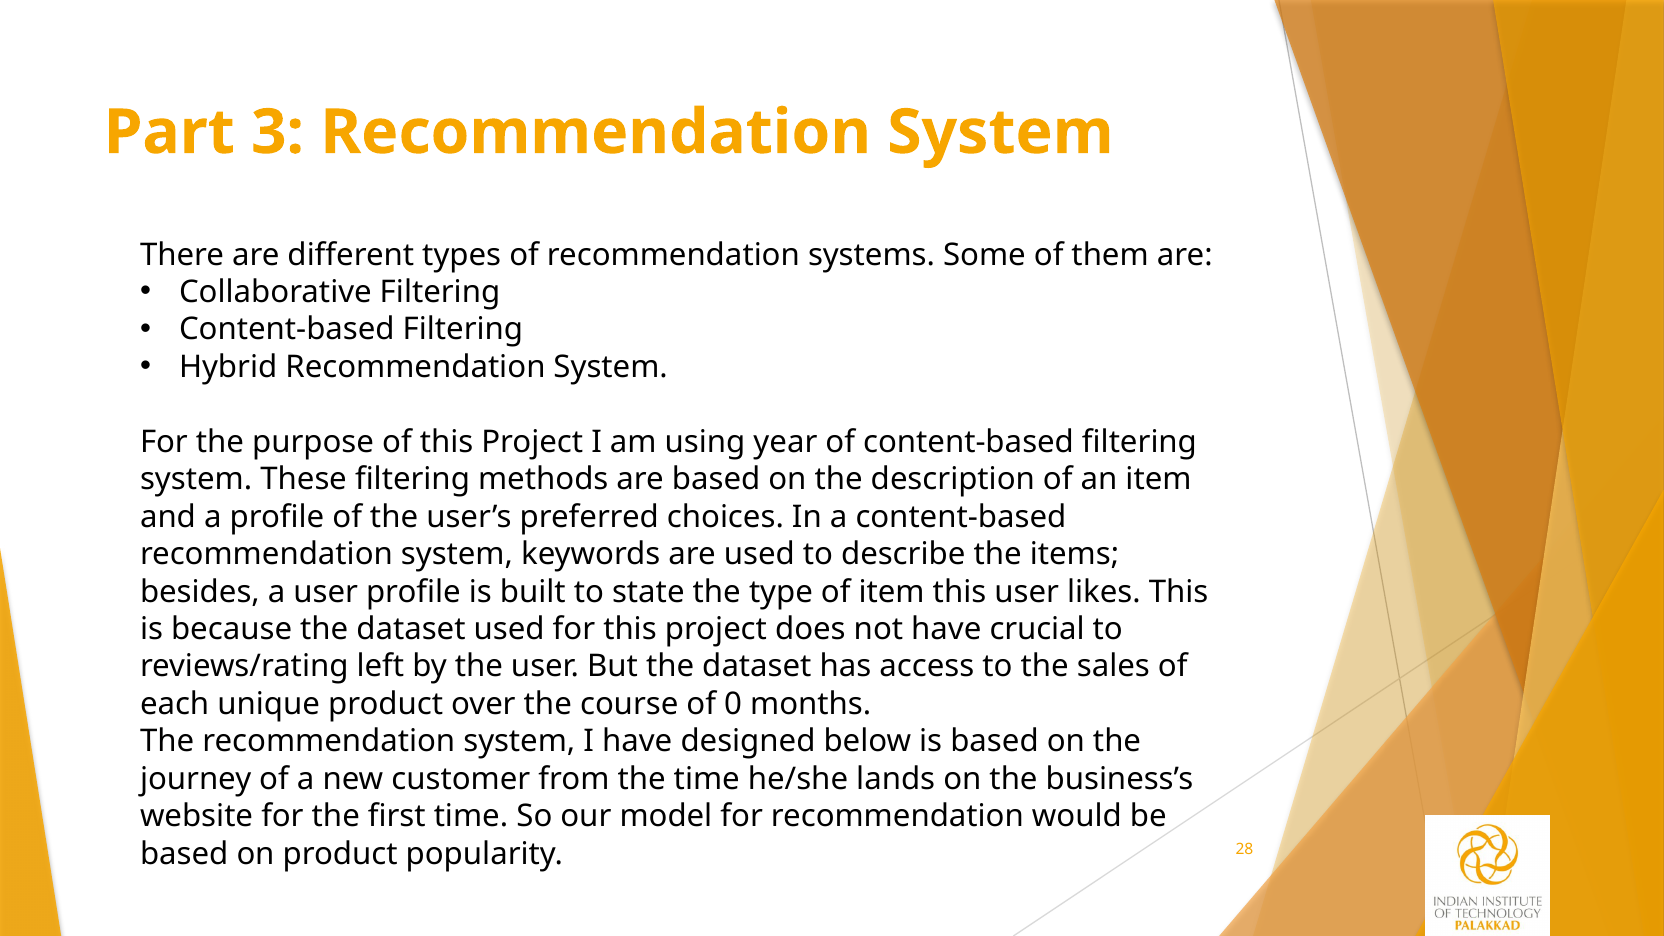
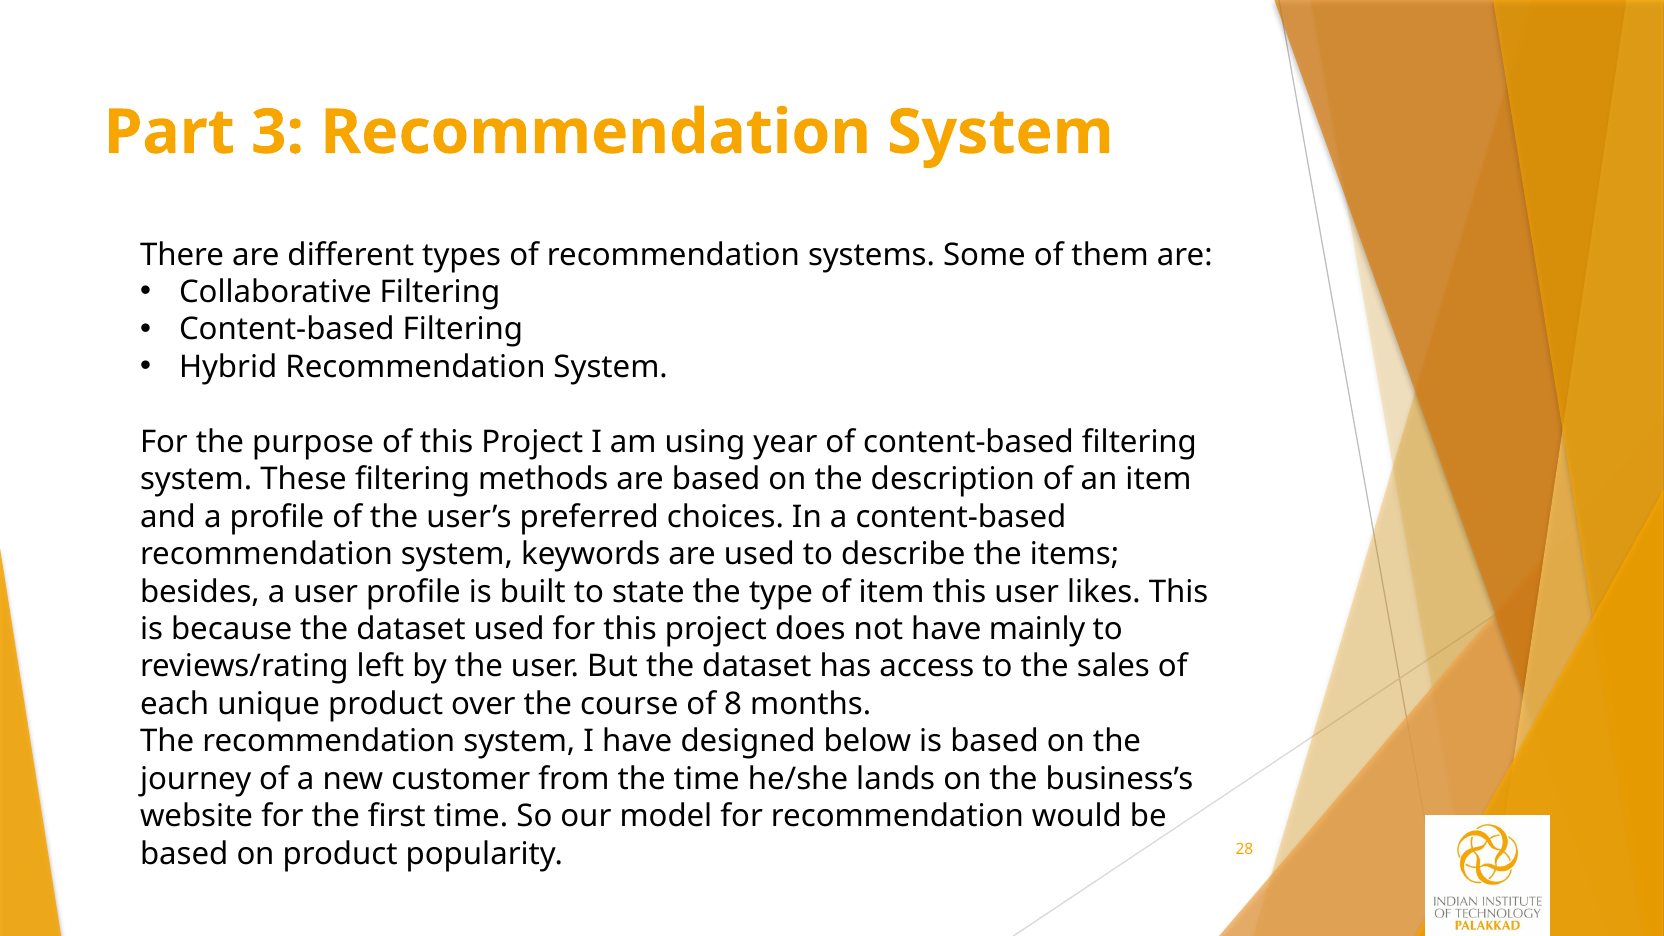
crucial: crucial -> mainly
0: 0 -> 8
